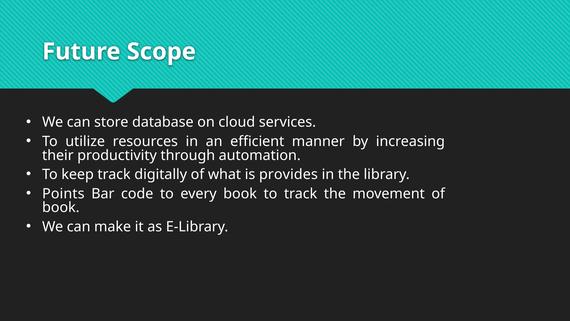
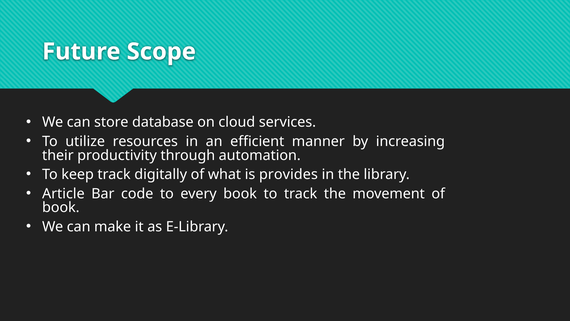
Points: Points -> Article
